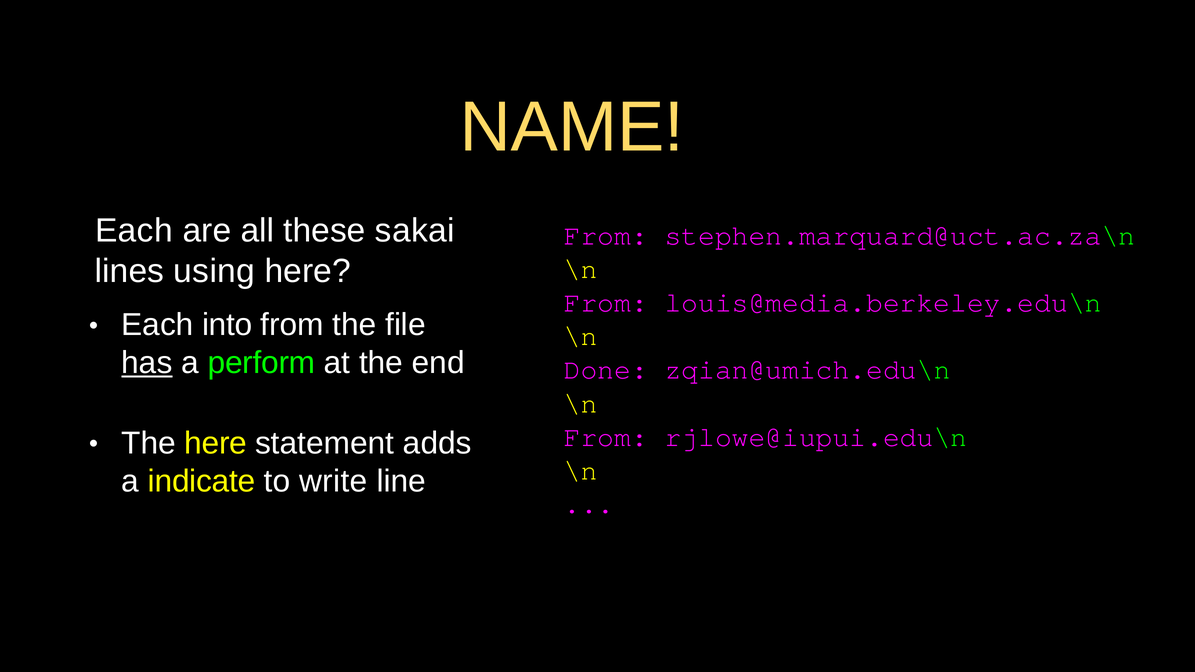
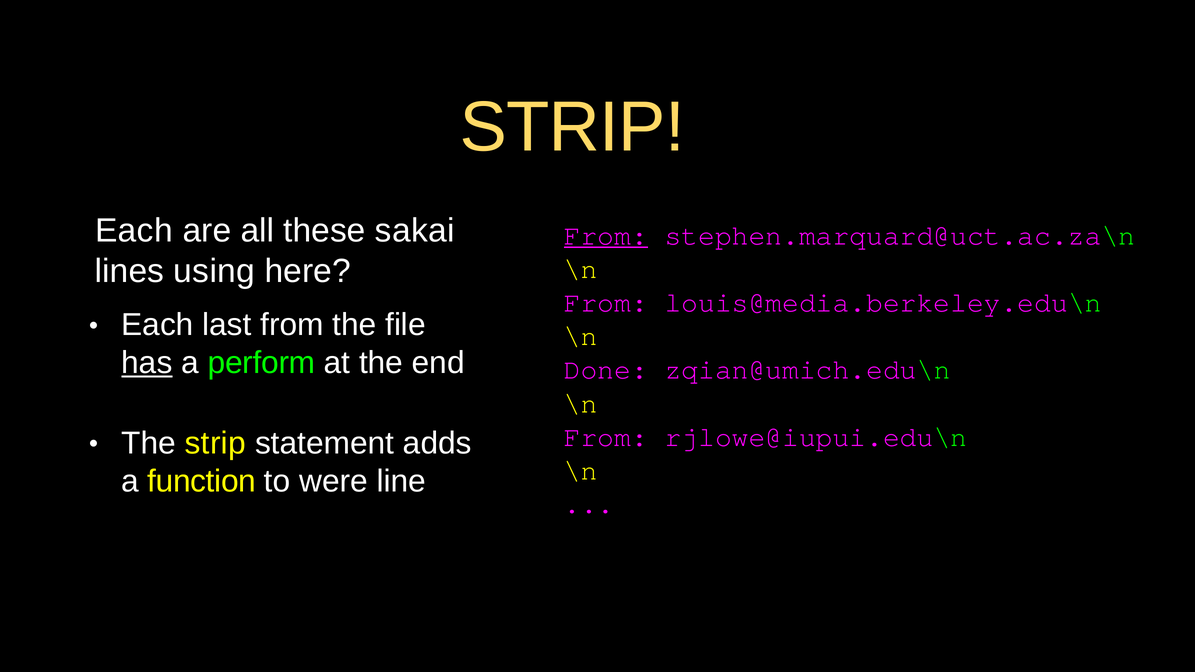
NAME at (572, 127): NAME -> STRIP
From at (606, 235) underline: none -> present
into: into -> last
The here: here -> strip
indicate: indicate -> function
write: write -> were
